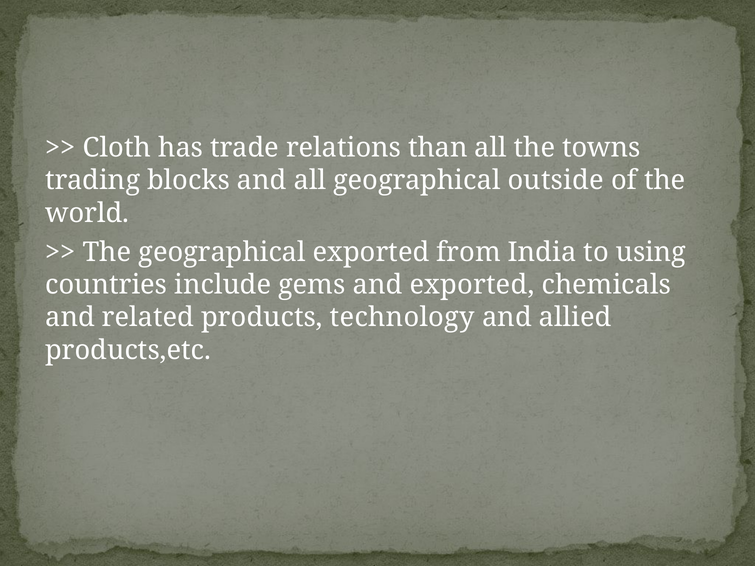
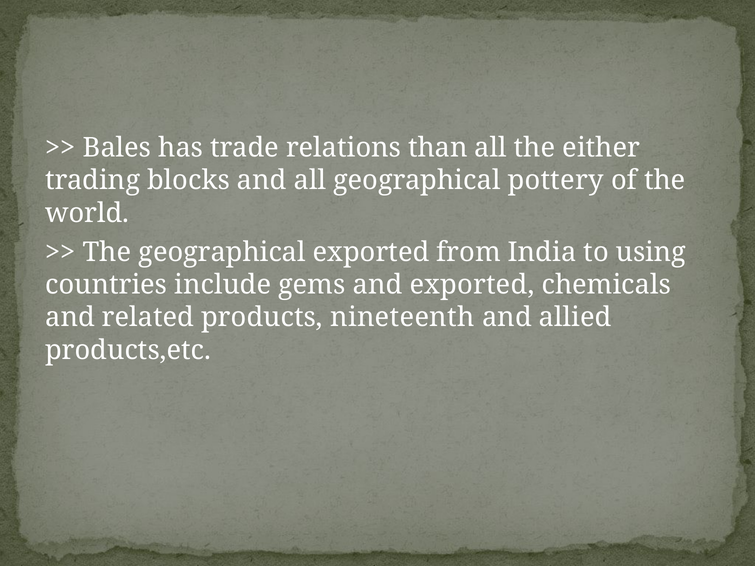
Cloth: Cloth -> Bales
towns: towns -> either
outside: outside -> pottery
technology: technology -> nineteenth
